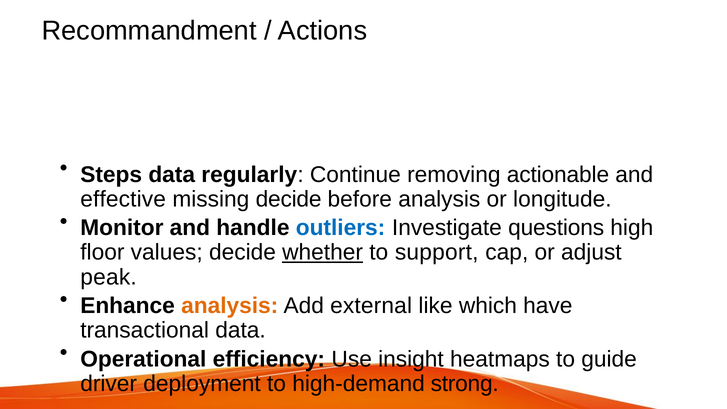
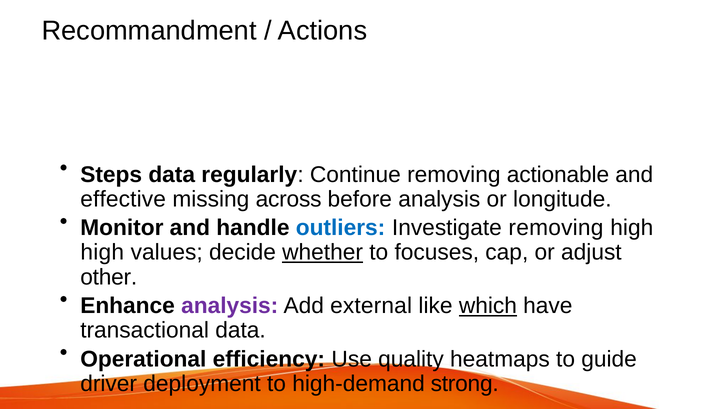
missing decide: decide -> across
Investigate questions: questions -> removing
floor at (102, 252): floor -> high
support: support -> focuses
peak: peak -> other
analysis at (230, 306) colour: orange -> purple
which underline: none -> present
insight: insight -> quality
